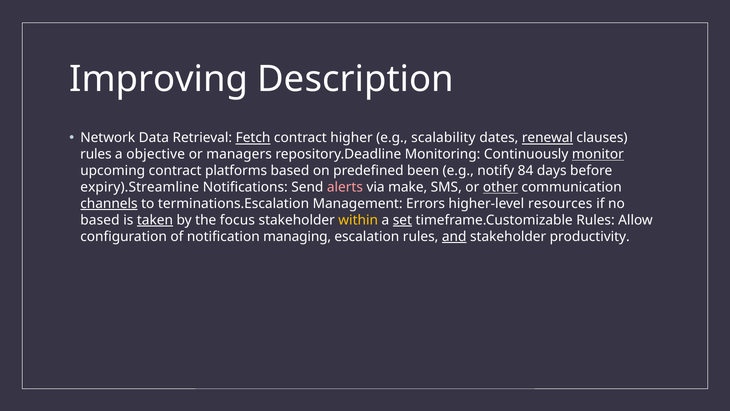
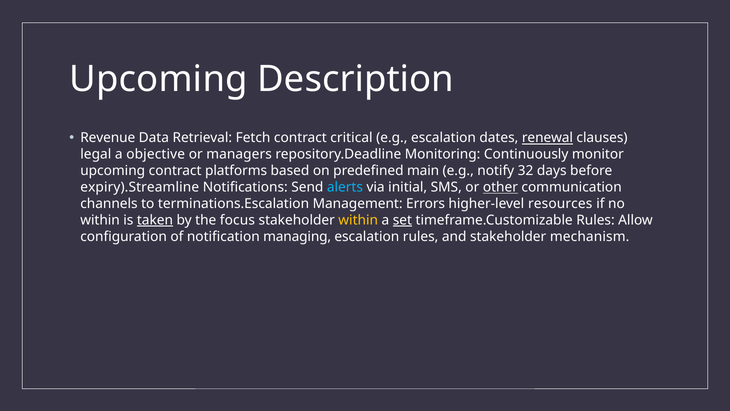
Improving at (159, 79): Improving -> Upcoming
Network: Network -> Revenue
Fetch underline: present -> none
higher: higher -> critical
e.g scalability: scalability -> escalation
rules at (96, 154): rules -> legal
monitor underline: present -> none
been: been -> main
84: 84 -> 32
alerts colour: pink -> light blue
make: make -> initial
channels underline: present -> none
based at (100, 220): based -> within
and underline: present -> none
productivity: productivity -> mechanism
